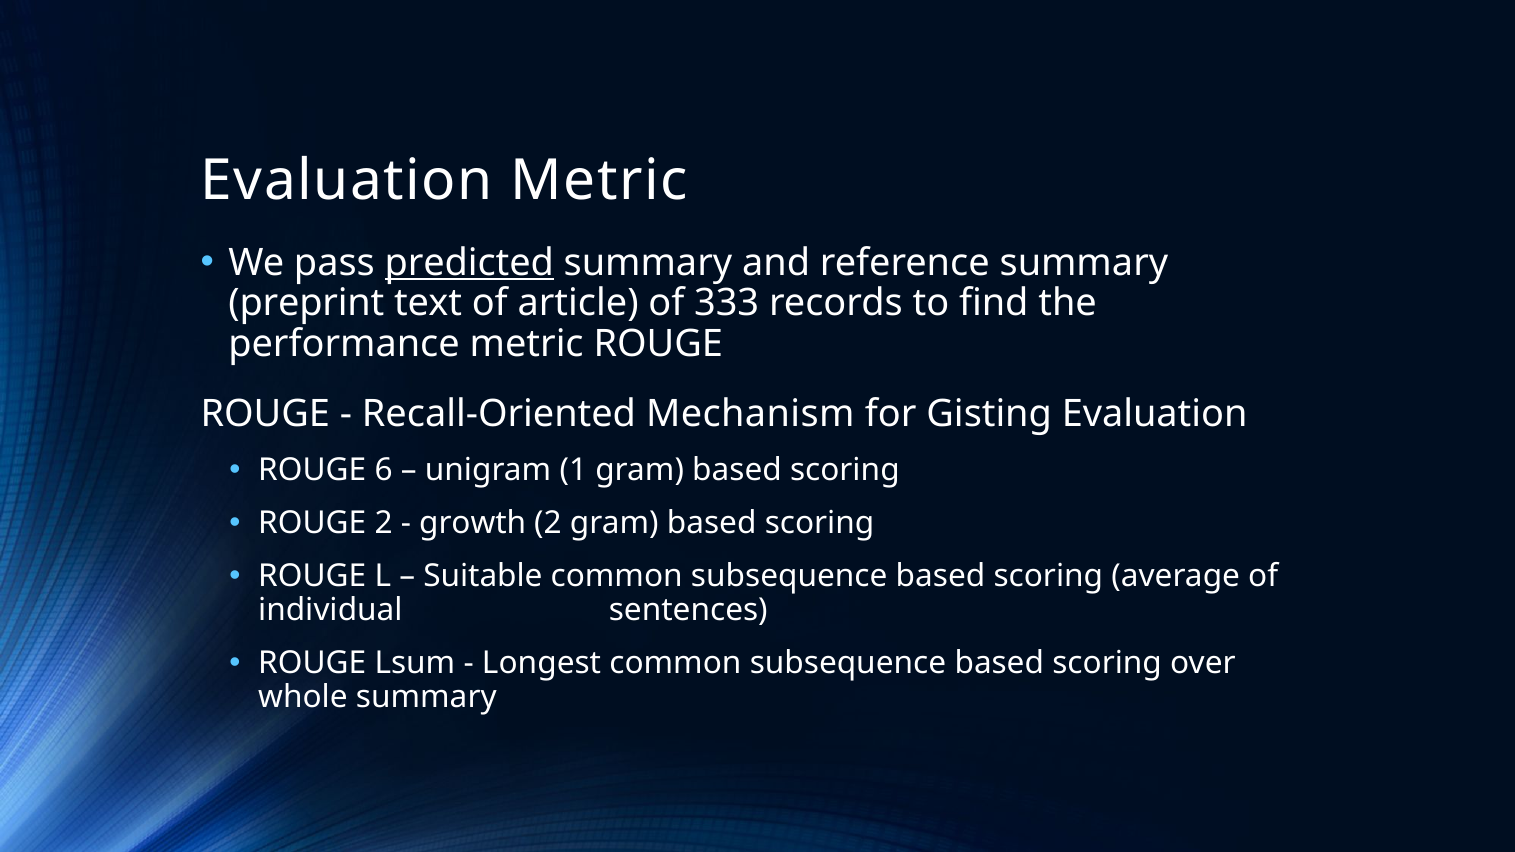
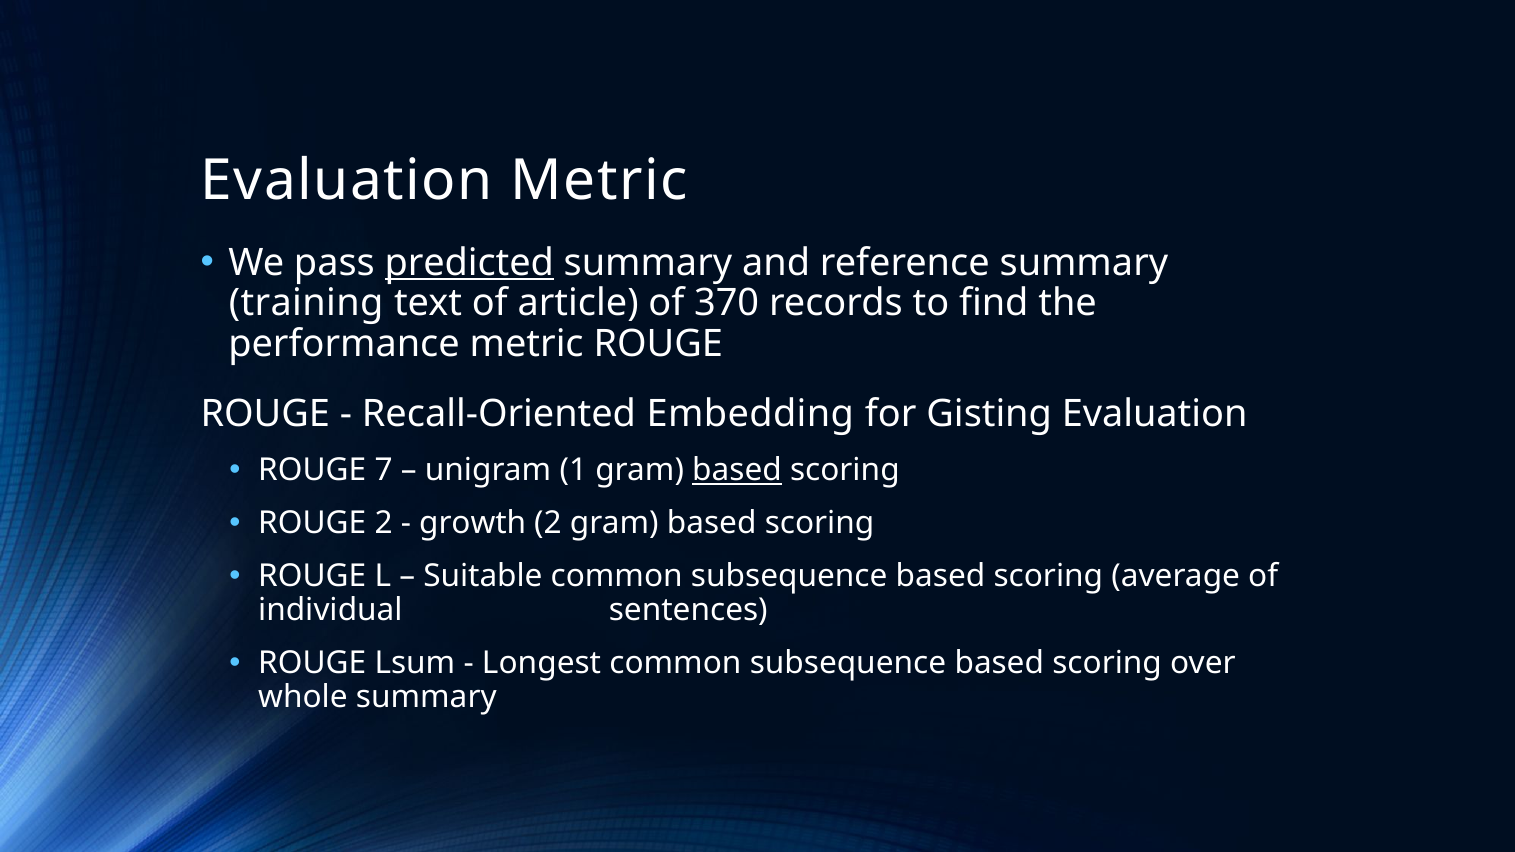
preprint: preprint -> training
333: 333 -> 370
Mechanism: Mechanism -> Embedding
6: 6 -> 7
based at (737, 470) underline: none -> present
